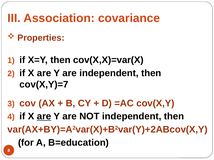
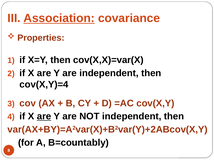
Association underline: none -> present
cov(X,Y)=7: cov(X,Y)=7 -> cov(X,Y)=4
B=education: B=education -> B=countably
